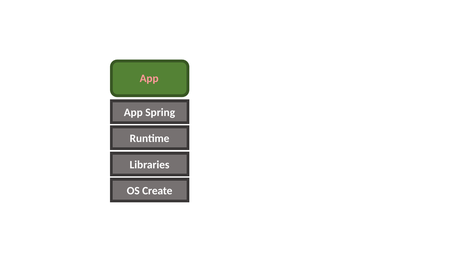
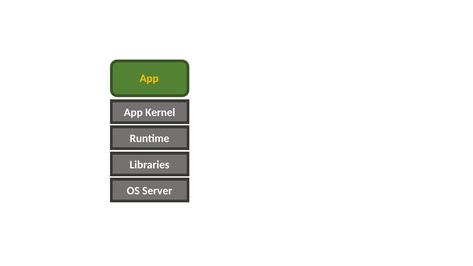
App at (149, 78) colour: pink -> yellow
Spring: Spring -> Kernel
Create: Create -> Server
